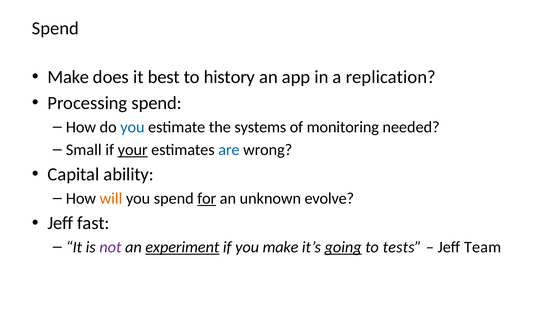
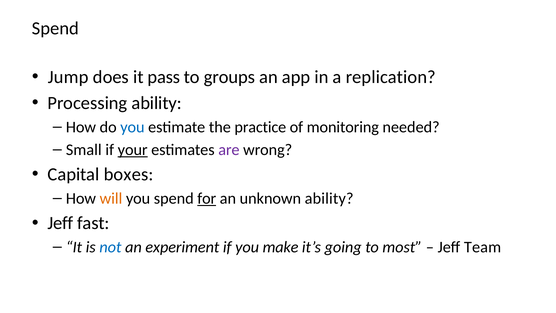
Make at (68, 77): Make -> Jump
best: best -> pass
history: history -> groups
Processing spend: spend -> ability
systems: systems -> practice
are colour: blue -> purple
ability: ability -> boxes
unknown evolve: evolve -> ability
not colour: purple -> blue
experiment underline: present -> none
going underline: present -> none
tests: tests -> most
